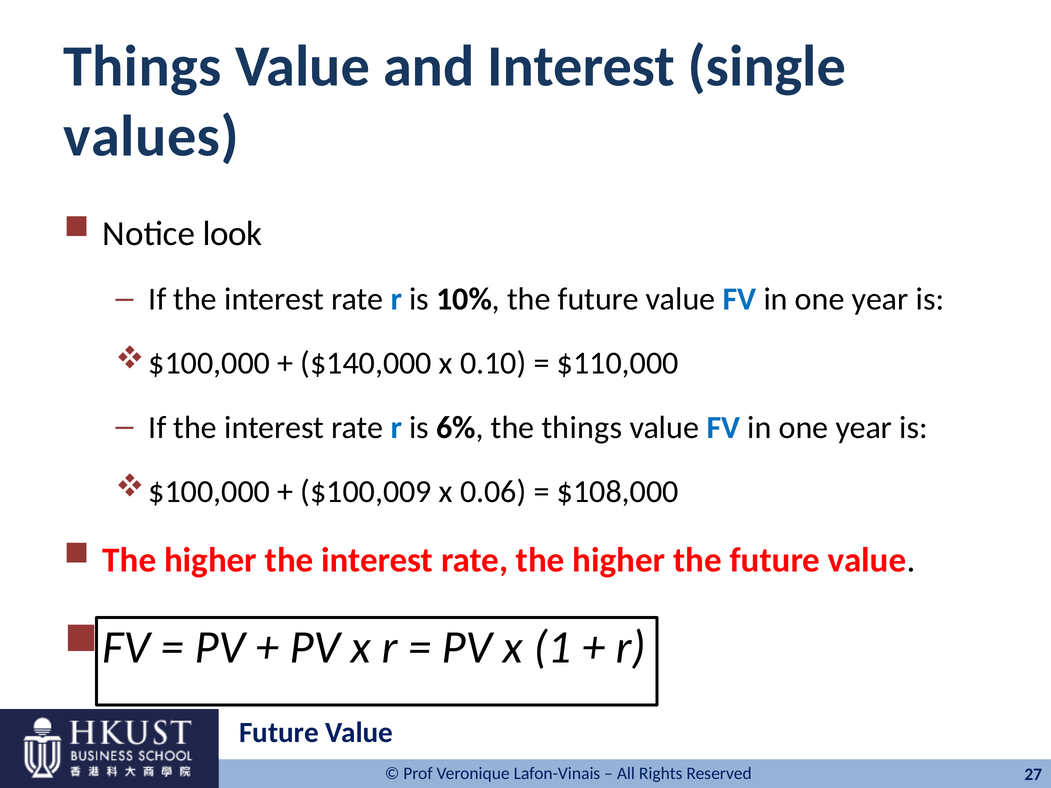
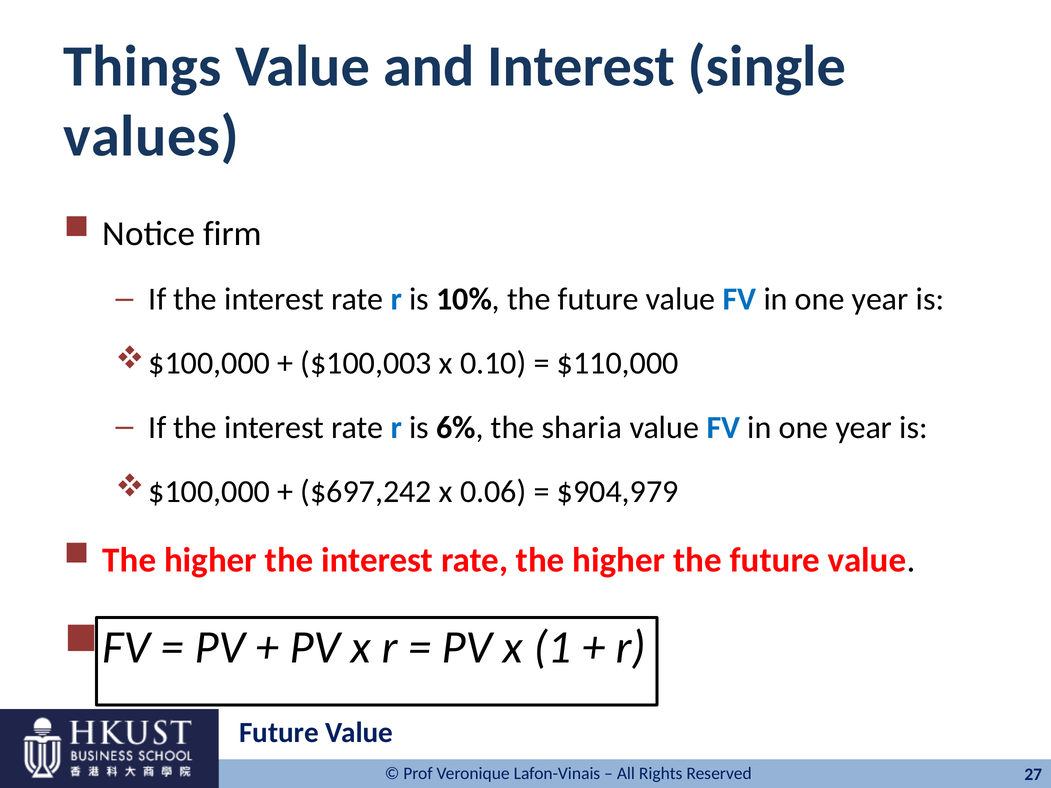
look: look -> firm
$140,000: $140,000 -> $100,003
the things: things -> sharia
$100,009: $100,009 -> $697,242
$108,000: $108,000 -> $904,979
